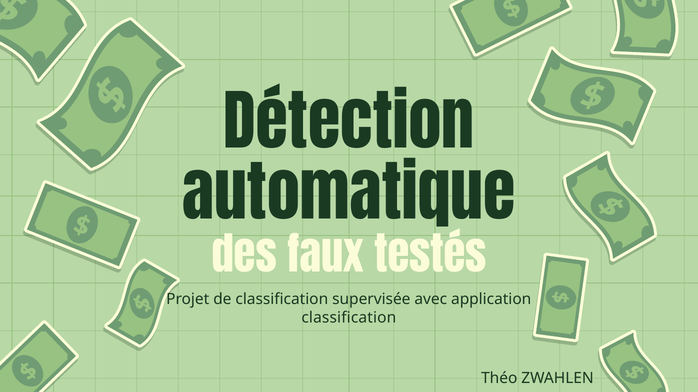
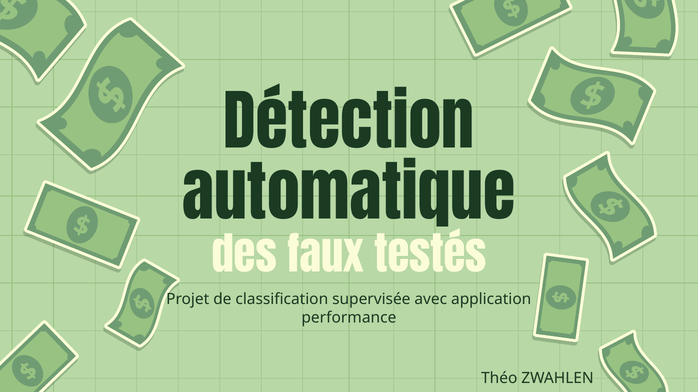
classification at (349, 318): classification -> performance
